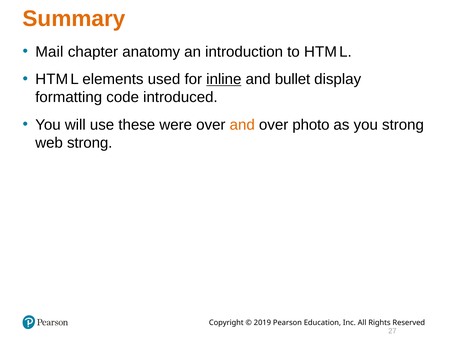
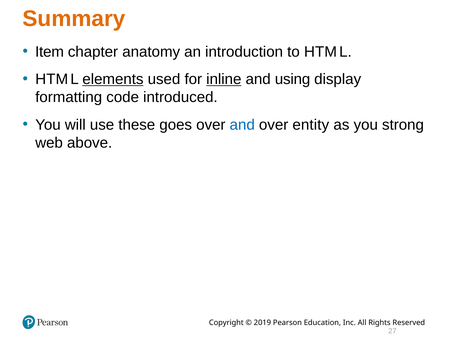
Mail: Mail -> Item
elements underline: none -> present
bullet: bullet -> using
were: were -> goes
and at (242, 125) colour: orange -> blue
photo: photo -> entity
web strong: strong -> above
